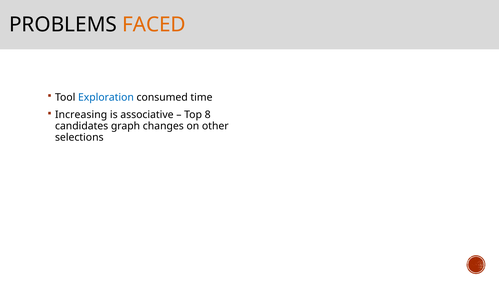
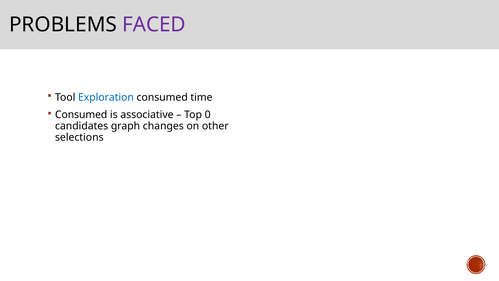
FACED colour: orange -> purple
Increasing at (81, 115): Increasing -> Consumed
8: 8 -> 0
